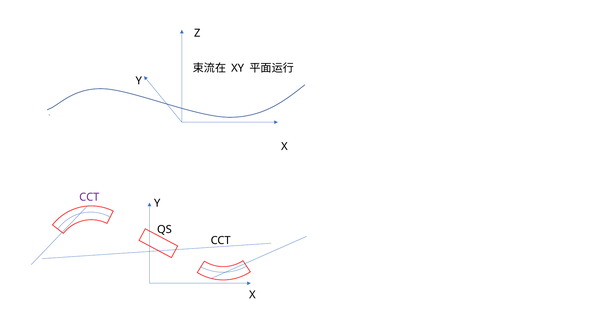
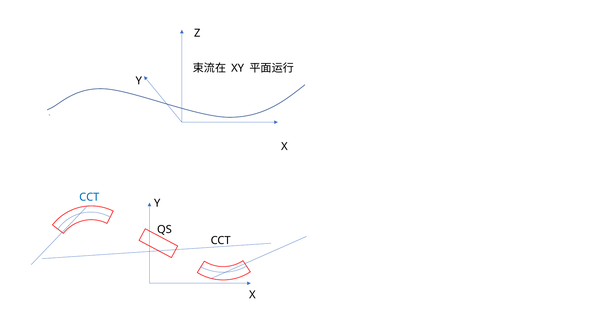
CCT at (89, 197) colour: purple -> blue
